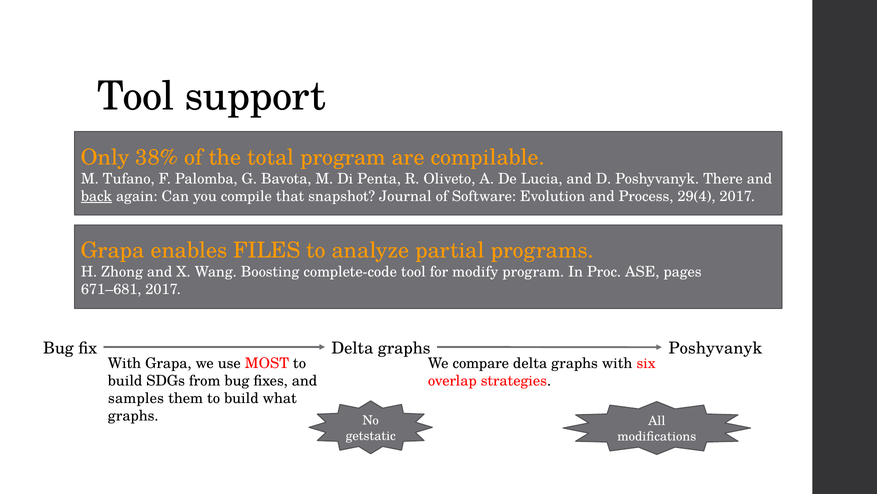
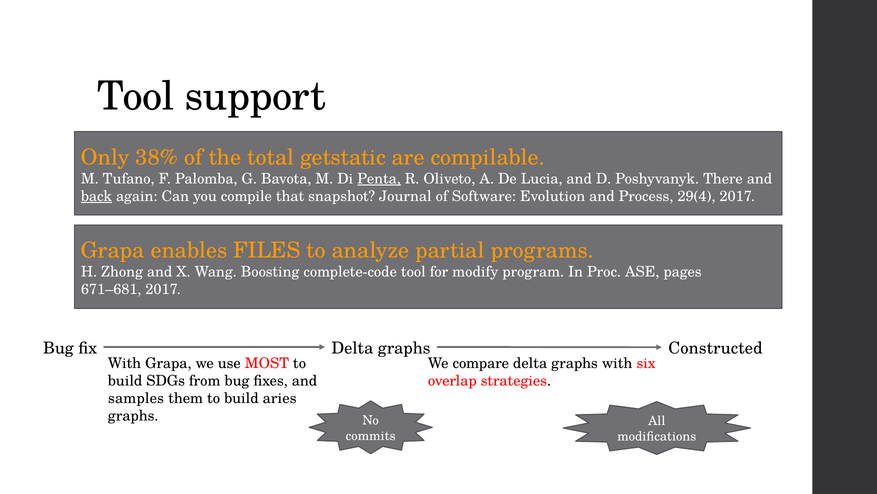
total program: program -> getstatic
Penta underline: none -> present
graphs Poshyvanyk: Poshyvanyk -> Constructed
what: what -> aries
getstatic: getstatic -> commits
